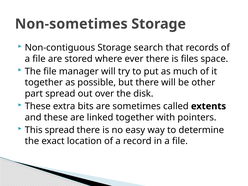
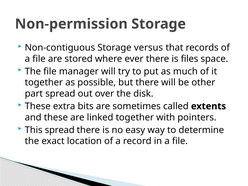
Non-sometimes: Non-sometimes -> Non-permission
search: search -> versus
